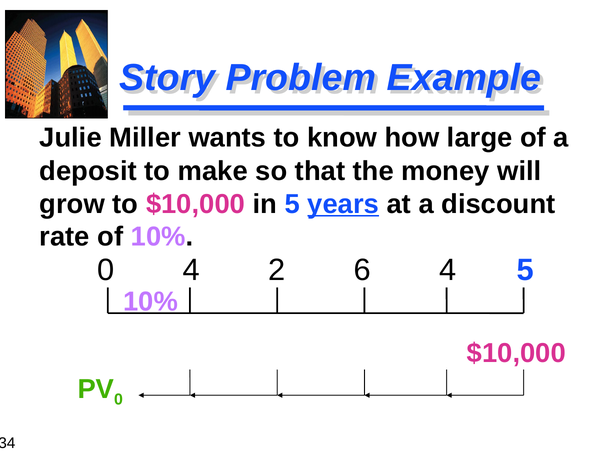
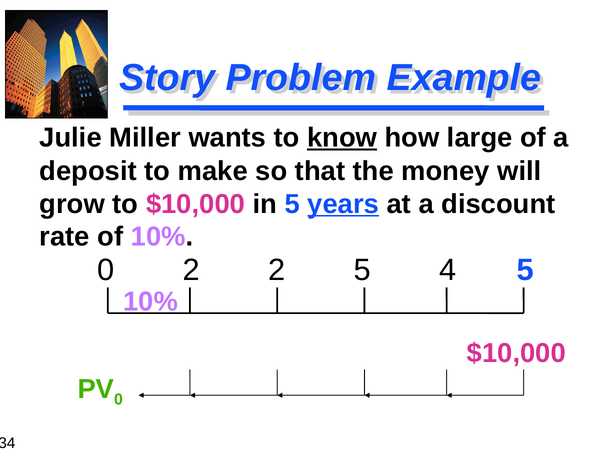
know underline: none -> present
0 4: 4 -> 2
2 6: 6 -> 5
